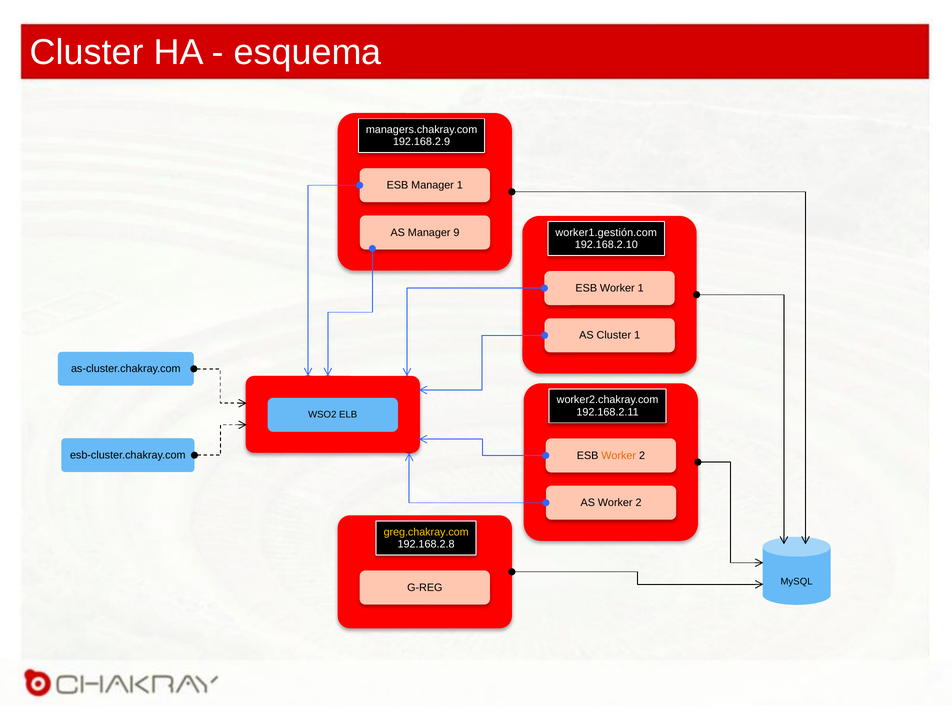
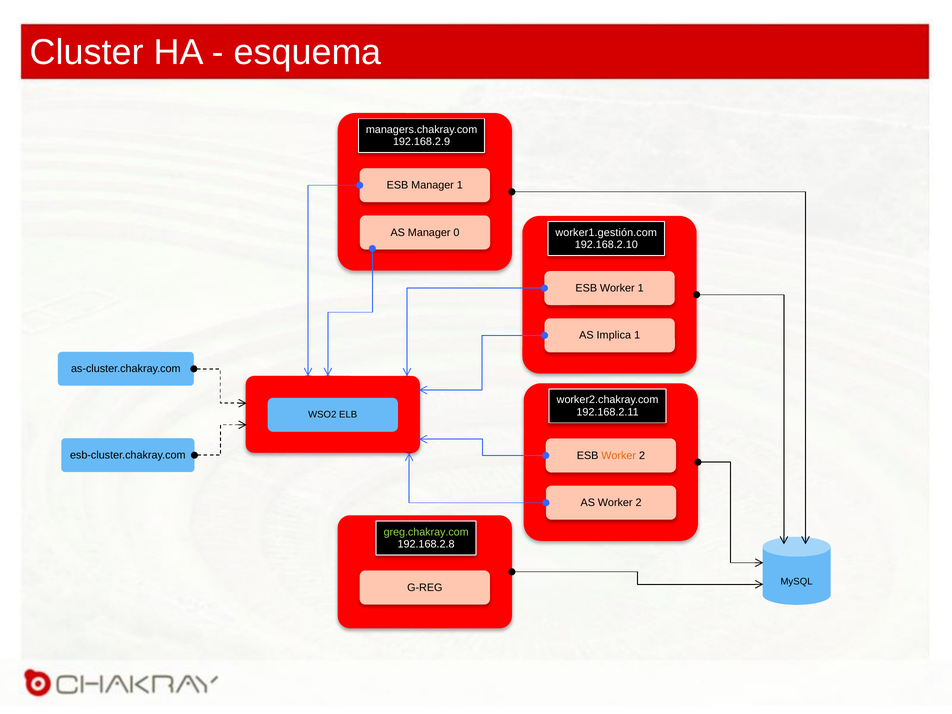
9: 9 -> 0
AS Cluster: Cluster -> Implica
greg.chakray.com colour: yellow -> light green
